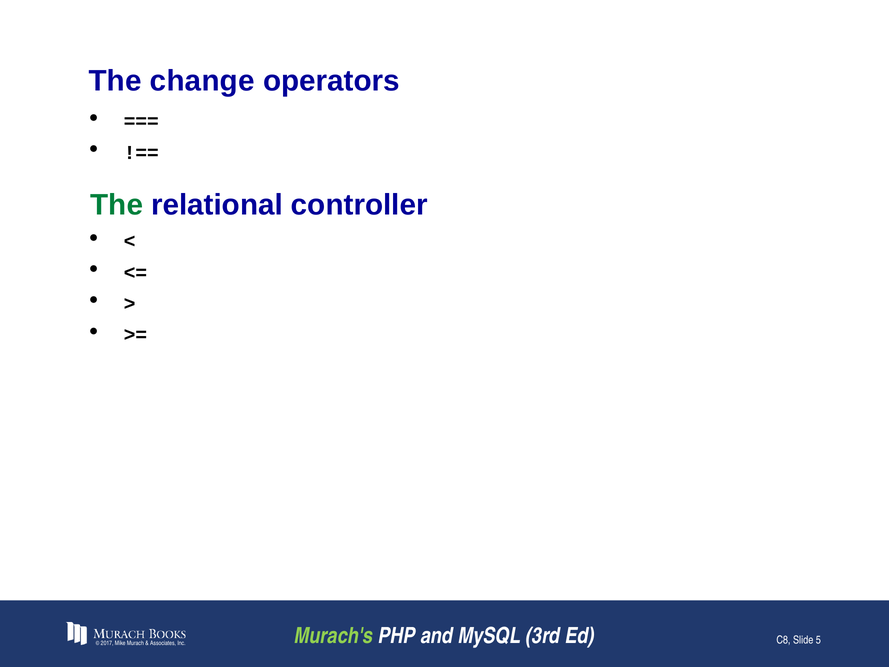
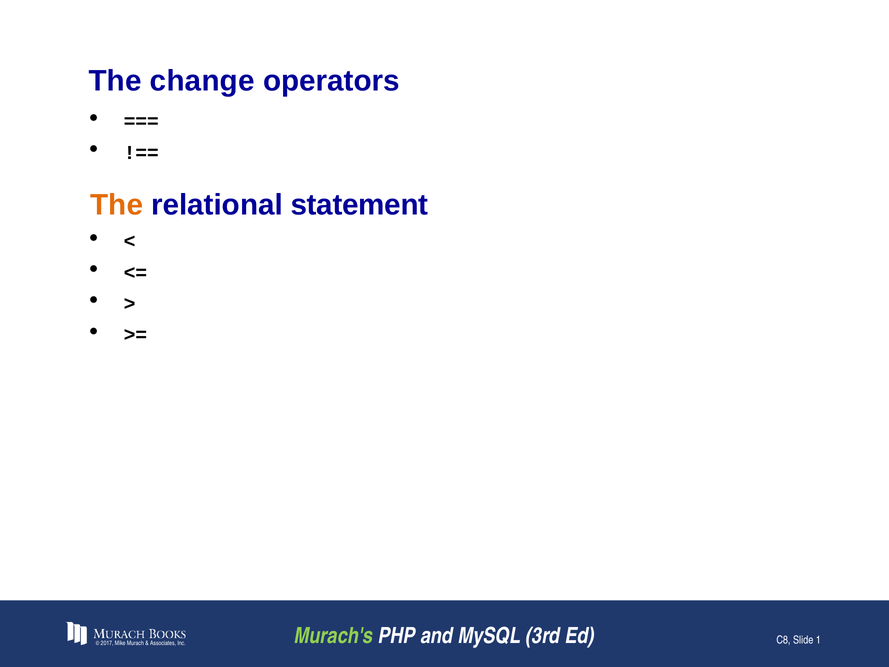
The at (117, 205) colour: green -> orange
controller: controller -> statement
5: 5 -> 1
